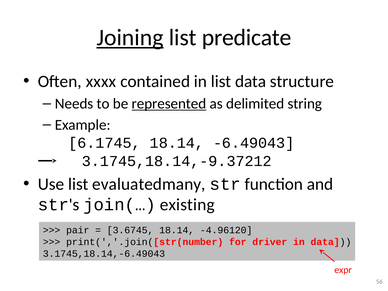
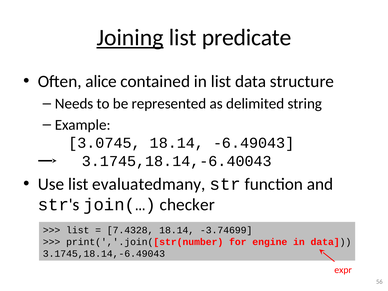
xxxx: xxxx -> alice
represented underline: present -> none
6.1745: 6.1745 -> 3.0745
3.1745,18.14,-9.37212: 3.1745,18.14,-9.37212 -> 3.1745,18.14,-6.40043
existing: existing -> checker
pair at (78, 230): pair -> list
3.6745: 3.6745 -> 7.4328
-4.96120: -4.96120 -> -3.74699
driver: driver -> engine
